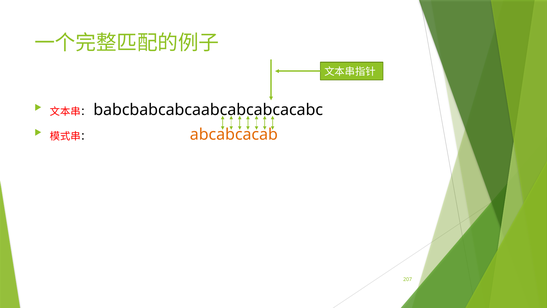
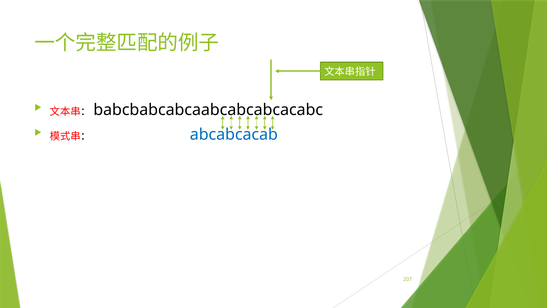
abcabcacab colour: orange -> blue
